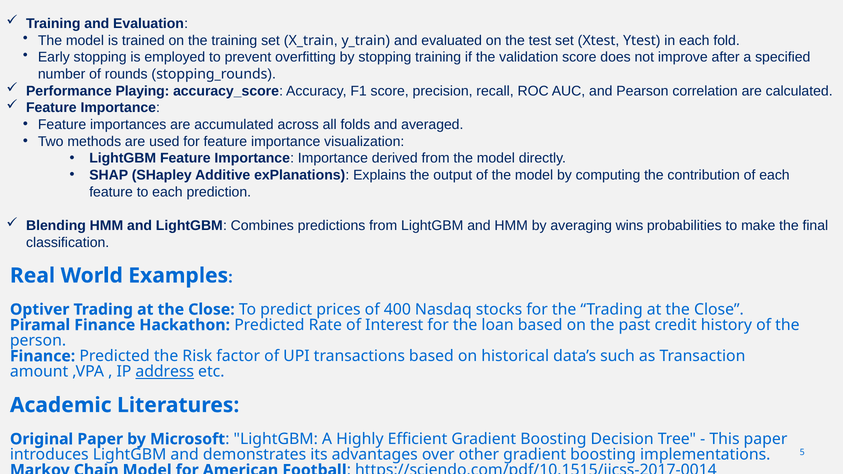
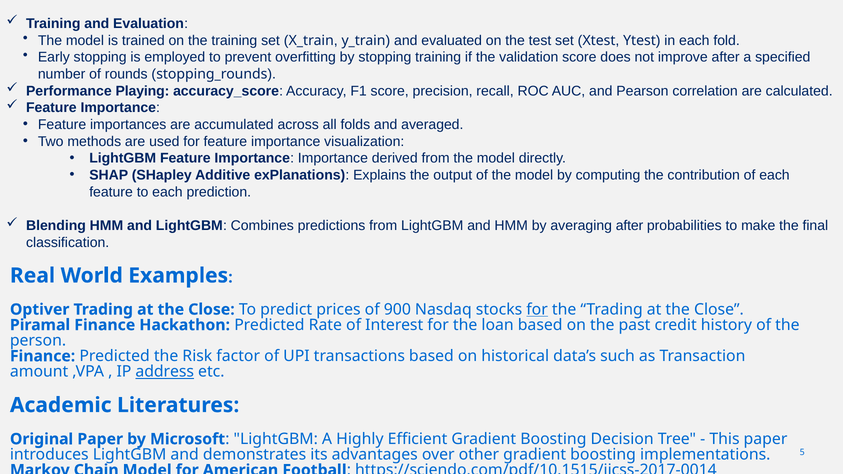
averaging wins: wins -> after
400: 400 -> 900
for at (537, 310) underline: none -> present
